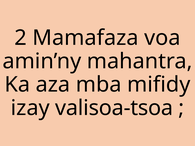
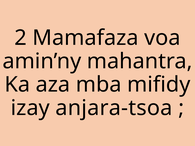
valisoa-tsoa: valisoa-tsoa -> anjara-tsoa
